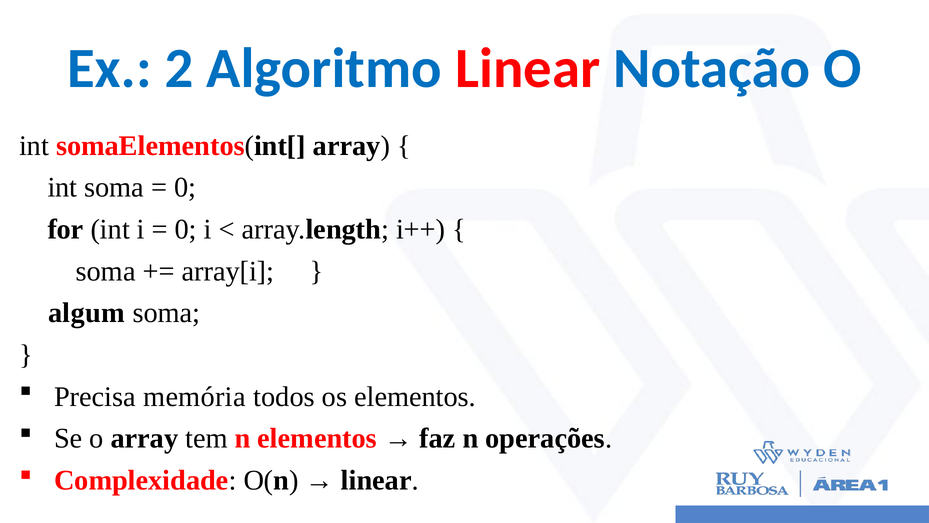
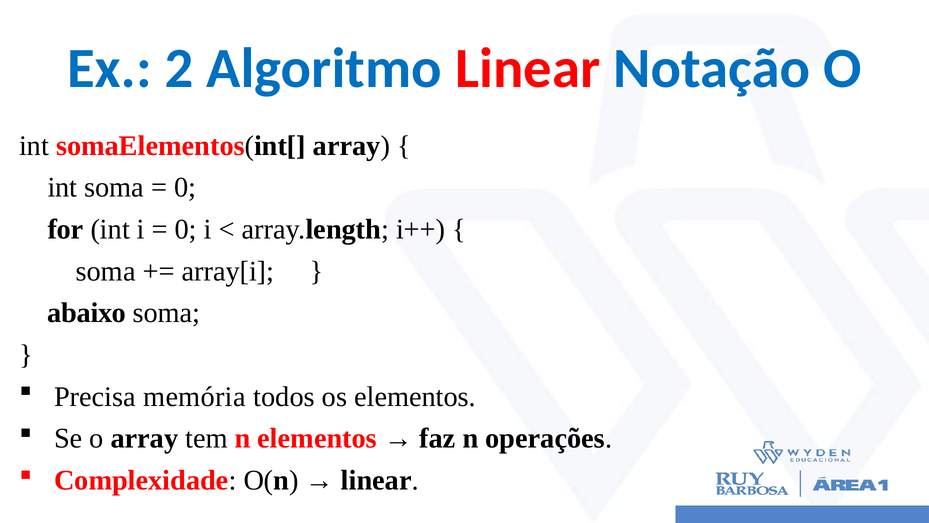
algum: algum -> abaixo
